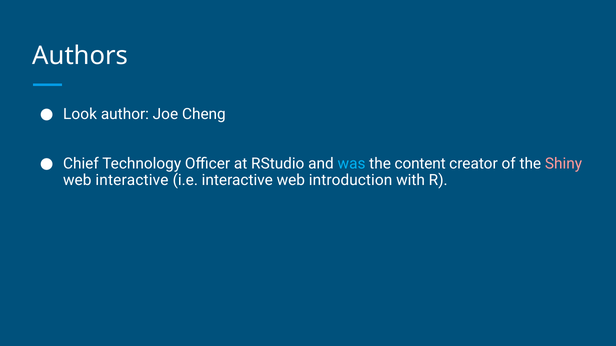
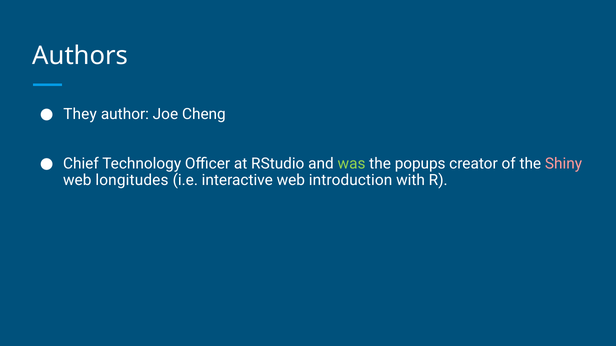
Look: Look -> They
was colour: light blue -> light green
content: content -> popups
web interactive: interactive -> longitudes
